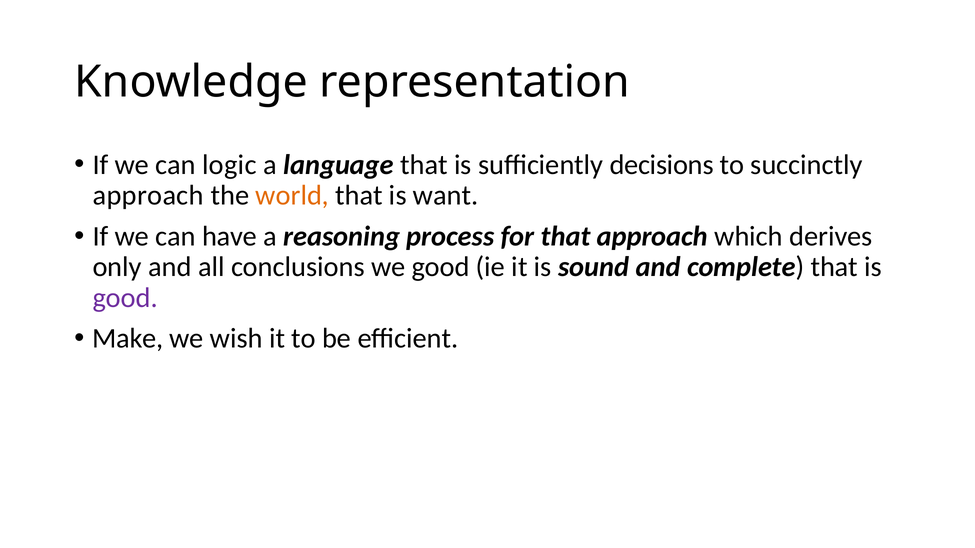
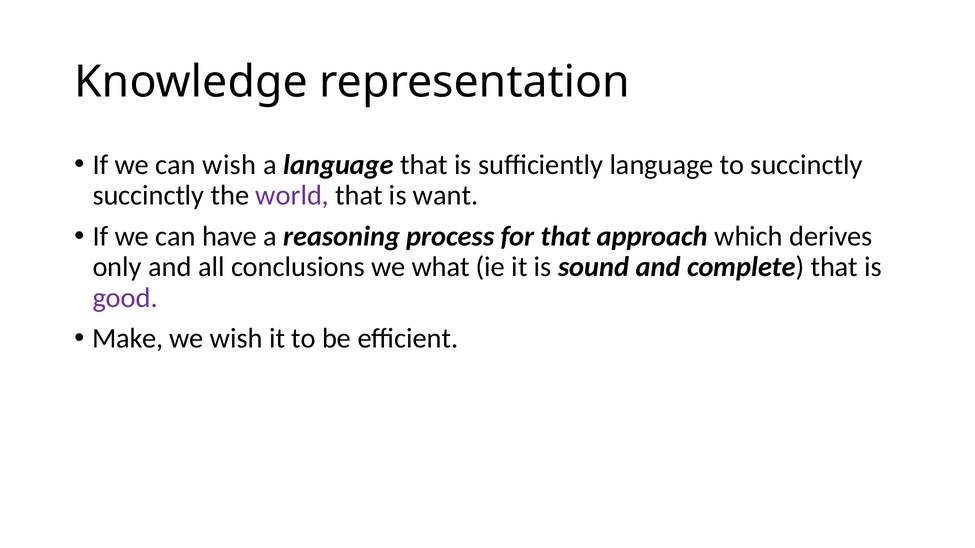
can logic: logic -> wish
sufficiently decisions: decisions -> language
approach at (148, 196): approach -> succinctly
world colour: orange -> purple
we good: good -> what
